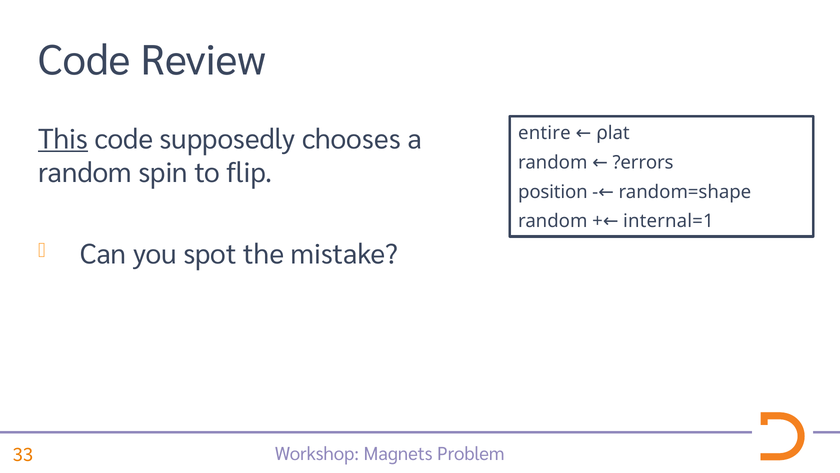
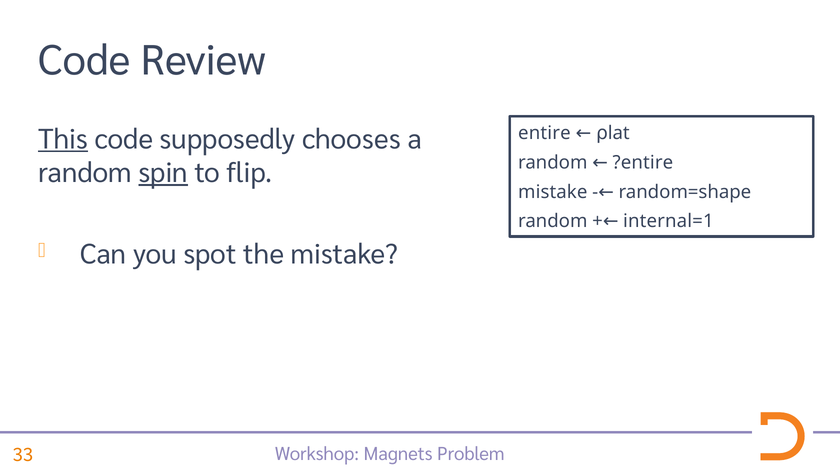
?errors: ?errors -> ?entire
spin underline: none -> present
position at (553, 192): position -> mistake
